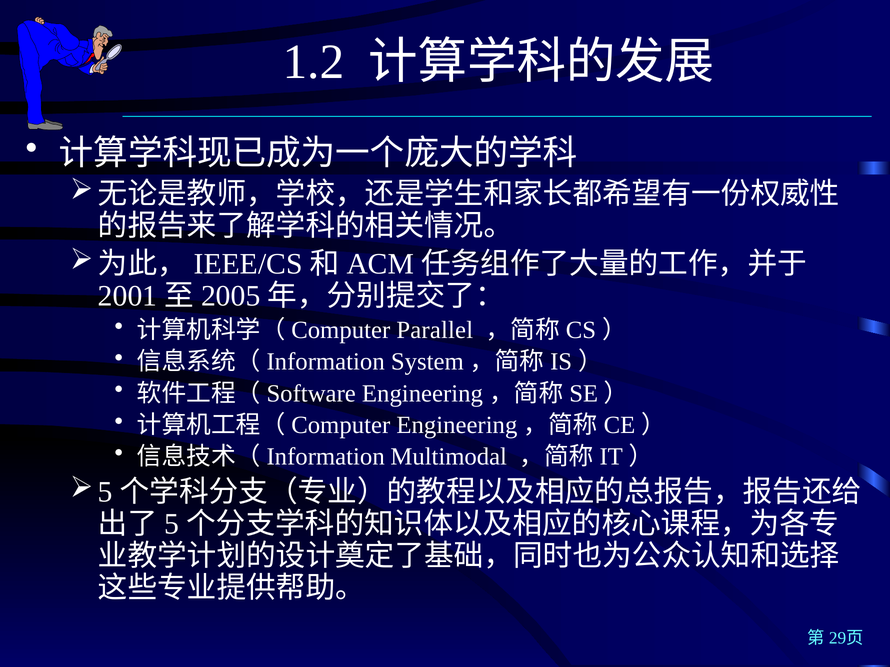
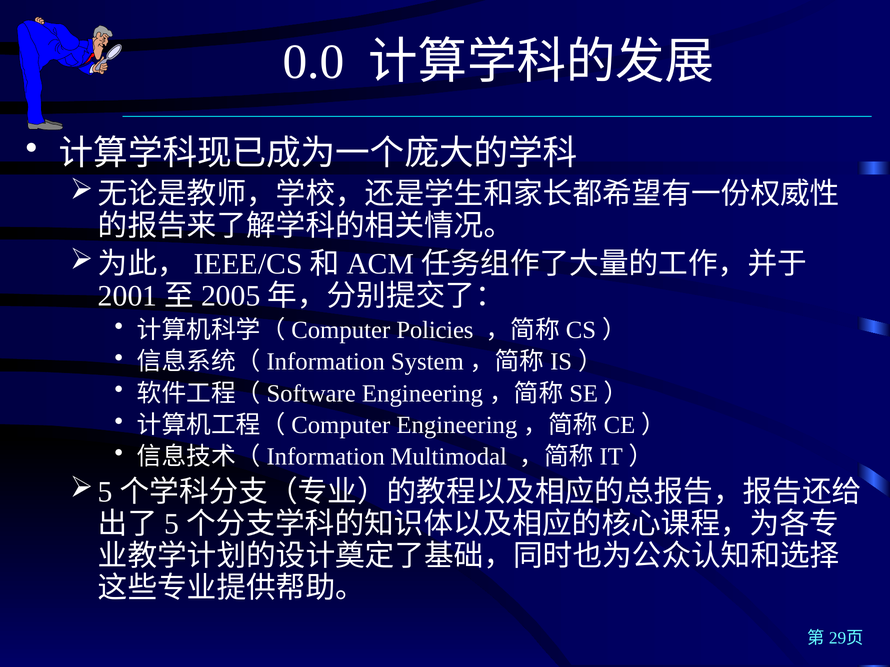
1.2: 1.2 -> 0.0
Parallel: Parallel -> Policies
